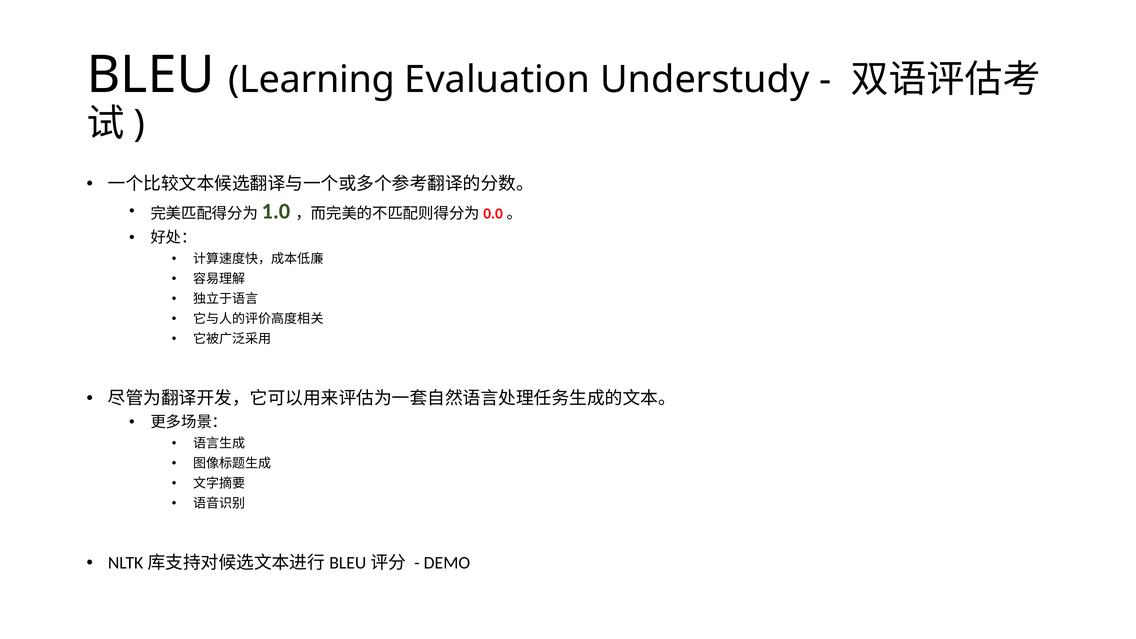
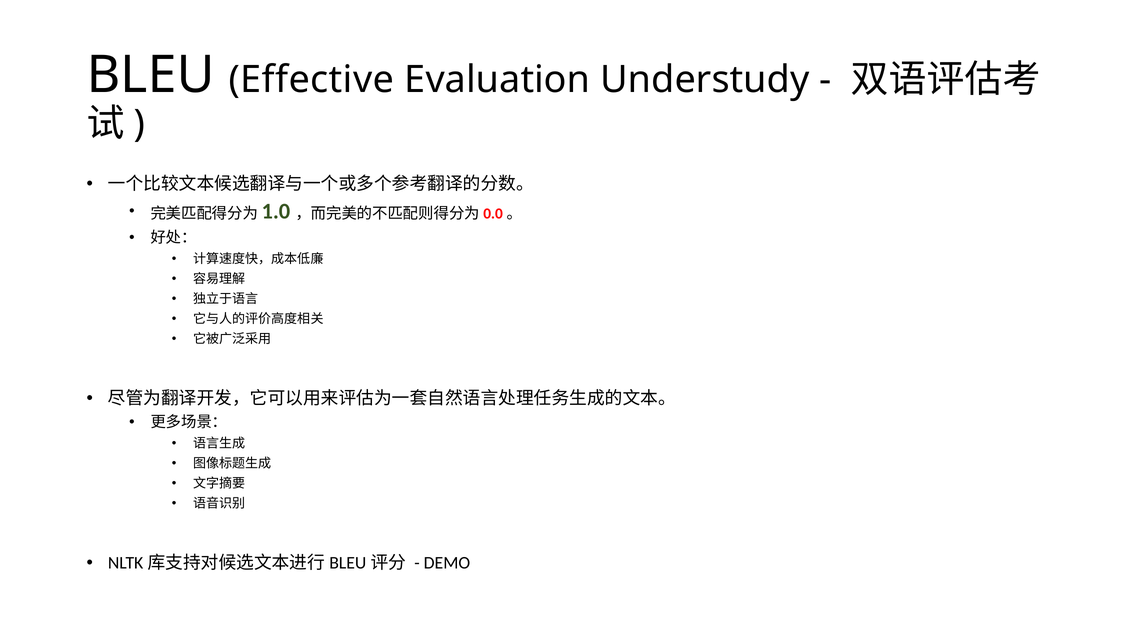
Learning: Learning -> Effective
